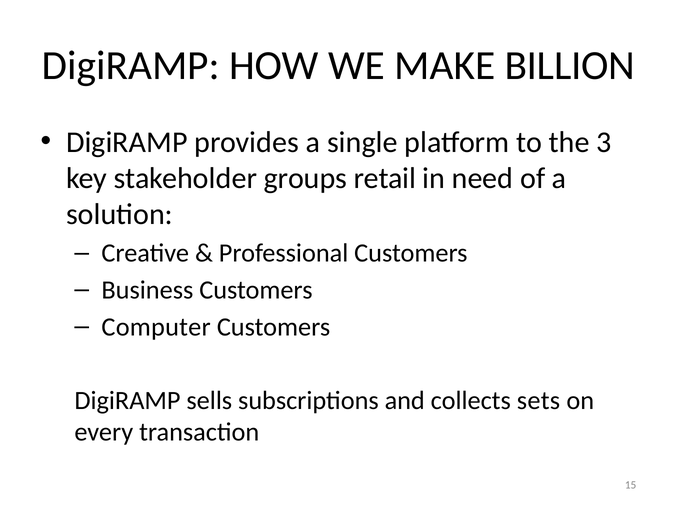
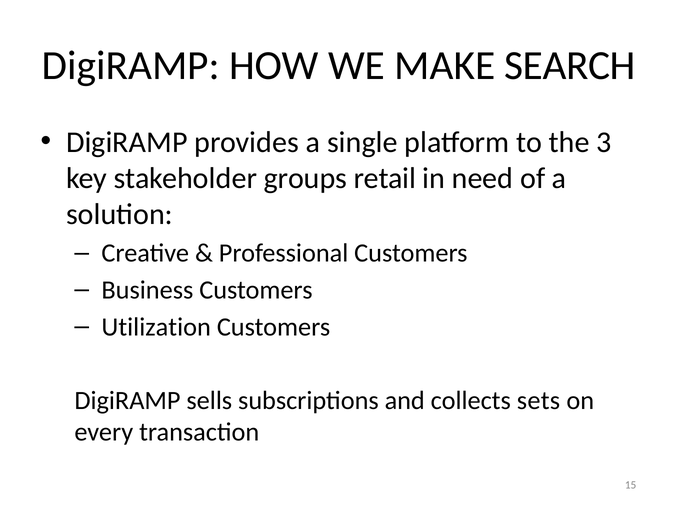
BILLION: BILLION -> SEARCH
Computer: Computer -> Utilization
